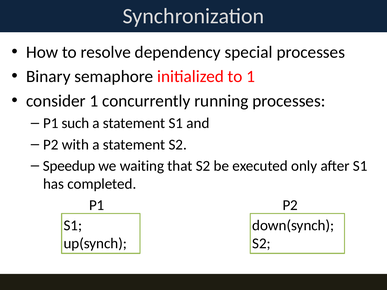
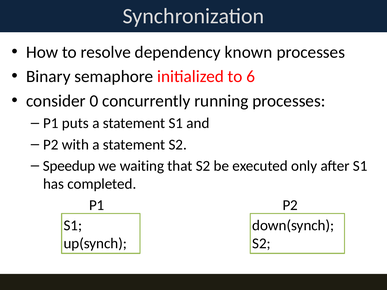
special: special -> known
to 1: 1 -> 6
consider 1: 1 -> 0
such: such -> puts
